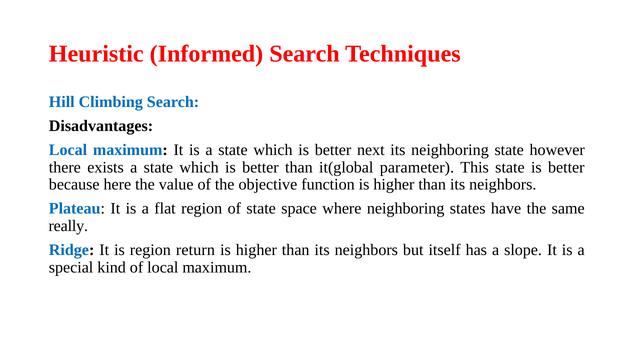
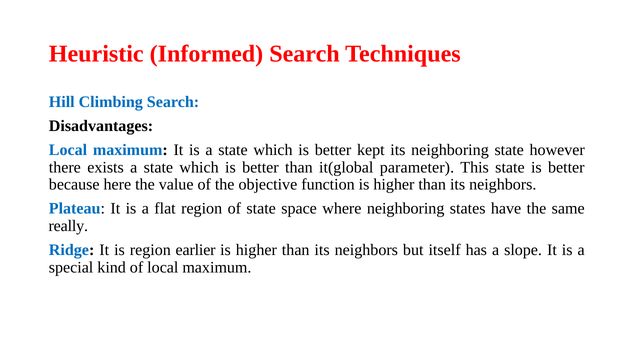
next: next -> kept
return: return -> earlier
